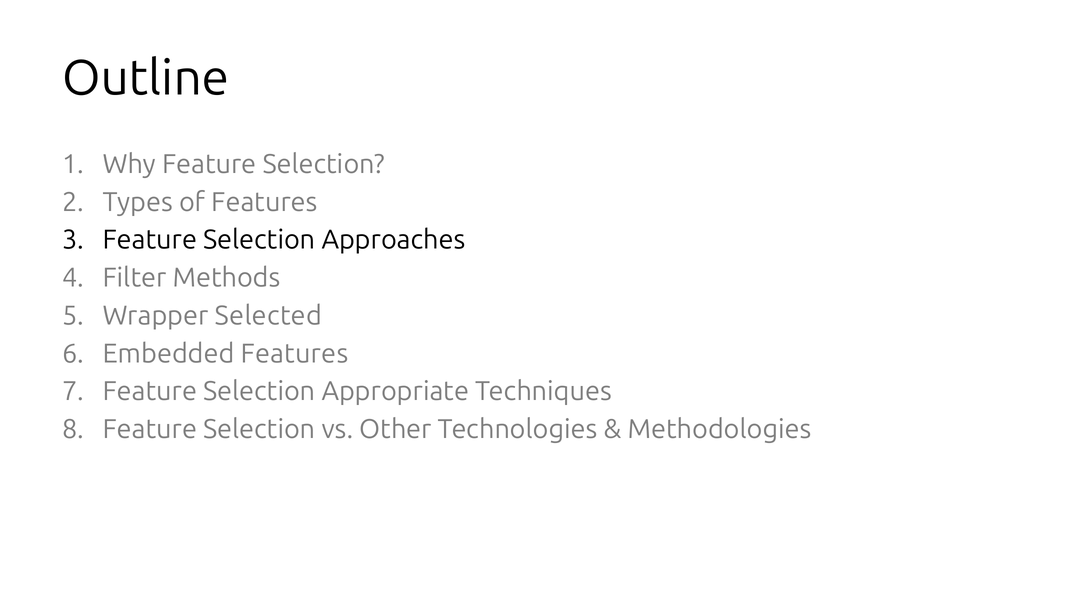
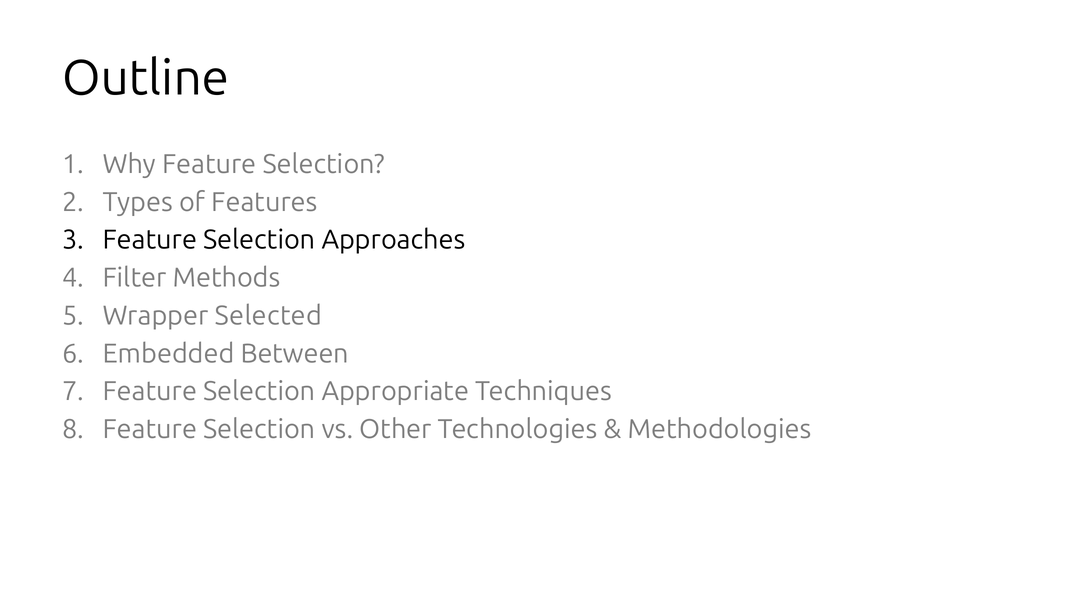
Embedded Features: Features -> Between
